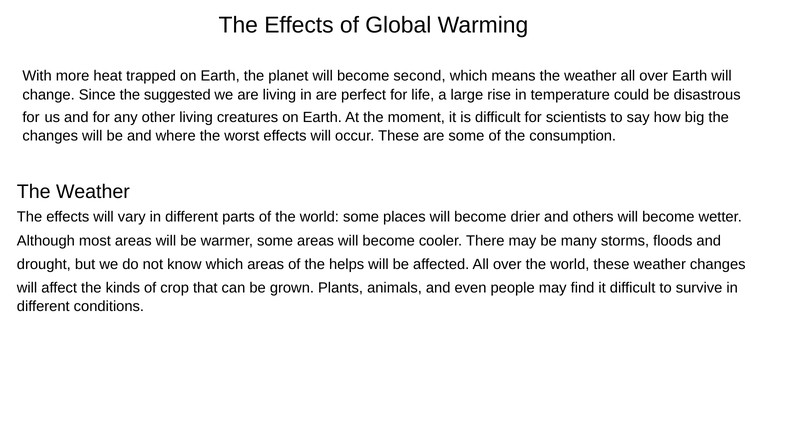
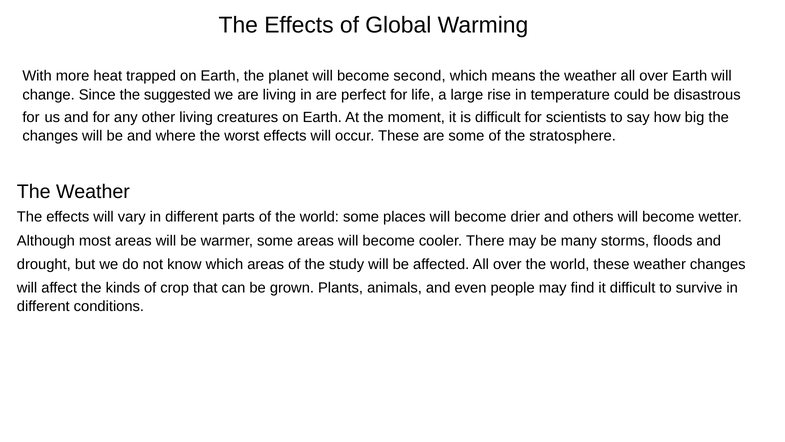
consumption: consumption -> stratosphere
helps: helps -> study
